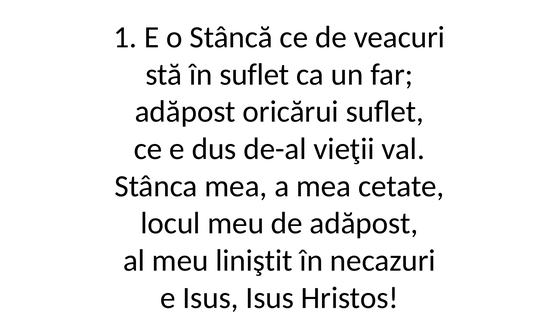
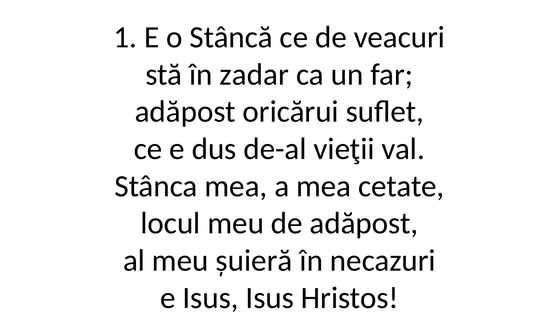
în suflet: suflet -> zadar
liniştit: liniştit -> șuieră
